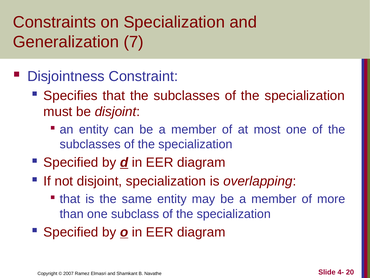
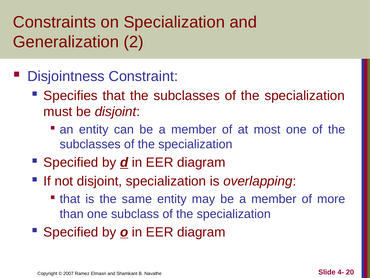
7: 7 -> 2
